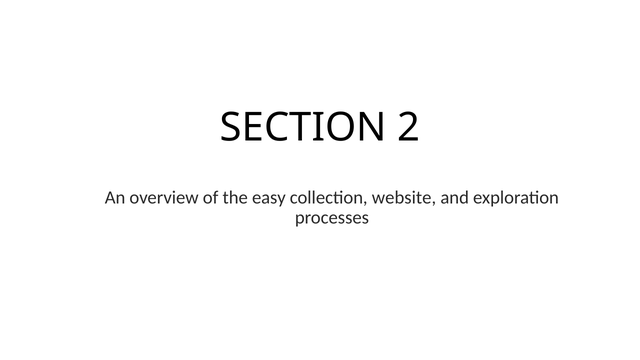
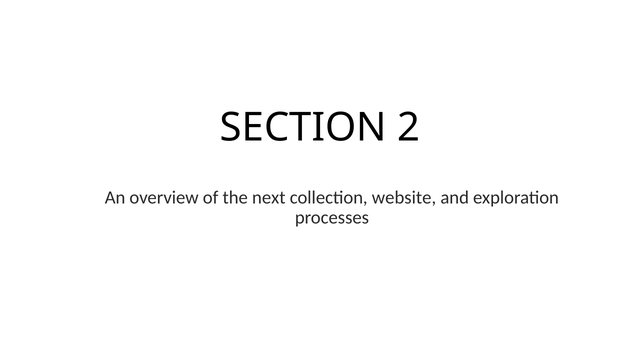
easy: easy -> next
